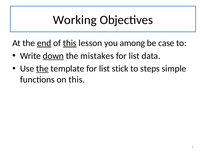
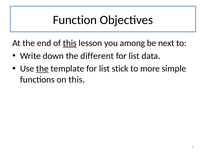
Working: Working -> Function
end underline: present -> none
case: case -> next
down underline: present -> none
mistakes: mistakes -> different
steps: steps -> more
